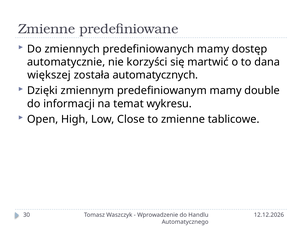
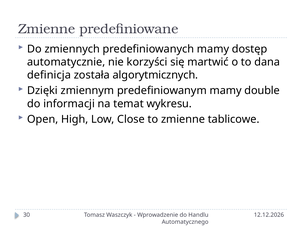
większej: większej -> definicja
automatycznych: automatycznych -> algorytmicznych
